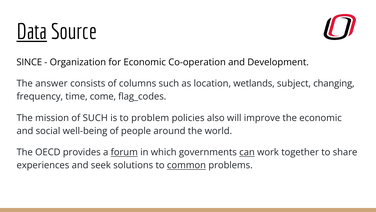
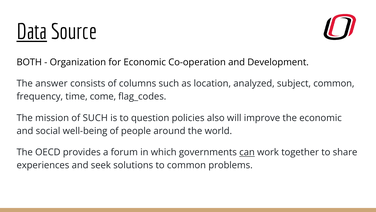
SINCE: SINCE -> BOTH
wetlands: wetlands -> analyzed
subject changing: changing -> common
problem: problem -> question
forum underline: present -> none
common at (186, 165) underline: present -> none
